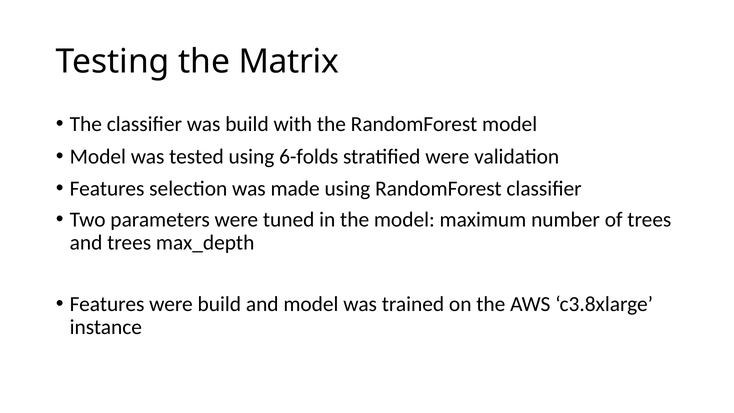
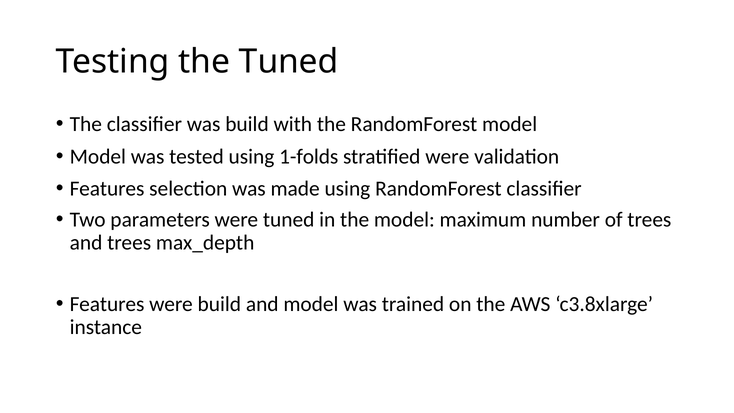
the Matrix: Matrix -> Tuned
6-folds: 6-folds -> 1-folds
